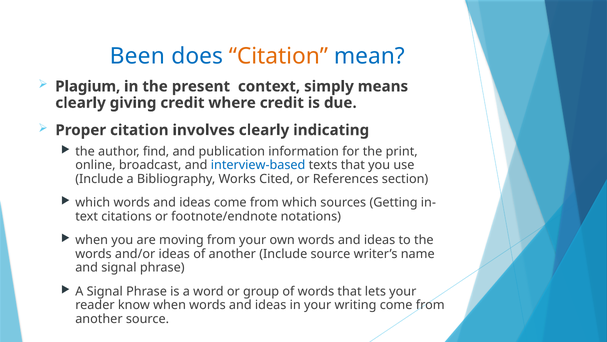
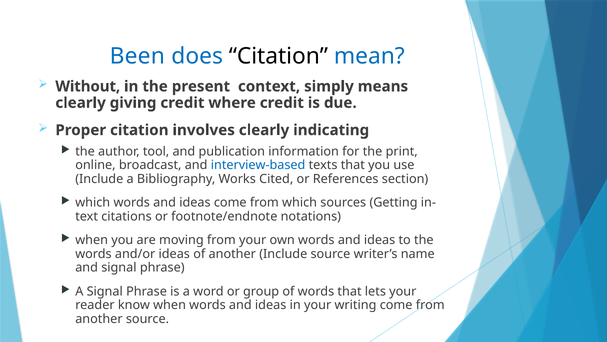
Citation at (278, 56) colour: orange -> black
Plagium: Plagium -> Without
find: find -> tool
